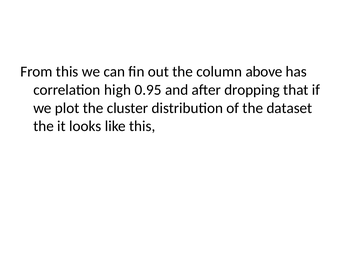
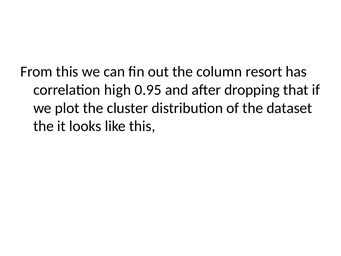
above: above -> resort
